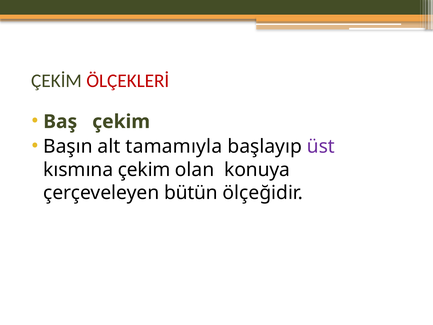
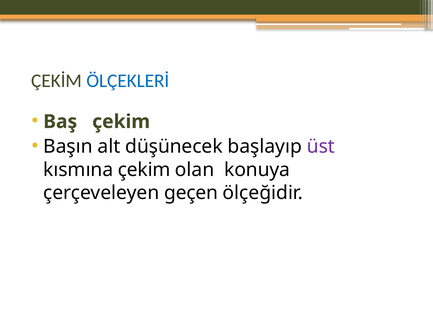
ÖLÇEKLERİ colour: red -> blue
tamamıyla: tamamıyla -> düşünecek
bütün: bütün -> geçen
